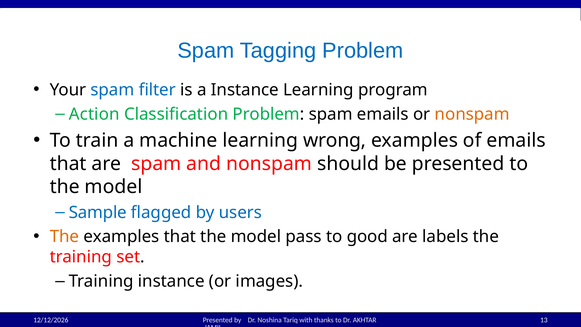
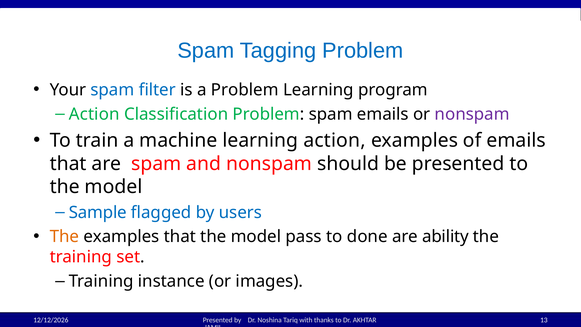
a Instance: Instance -> Problem
nonspam at (472, 114) colour: orange -> purple
learning wrong: wrong -> action
good: good -> done
labels: labels -> ability
